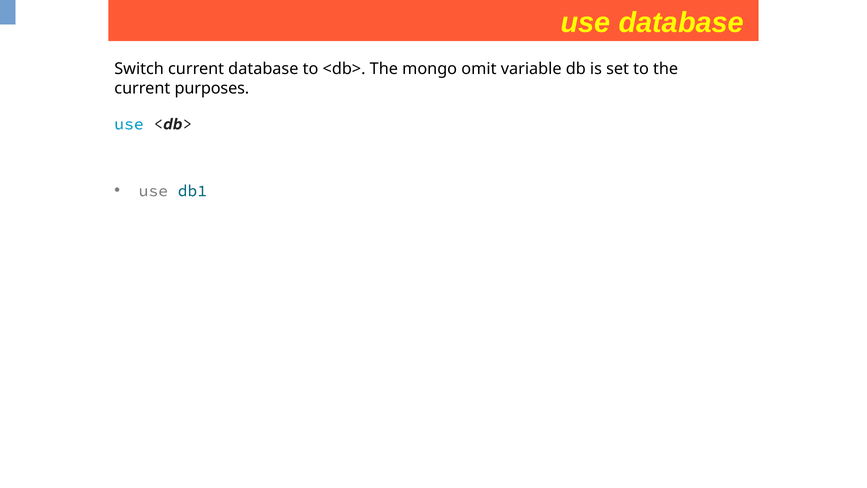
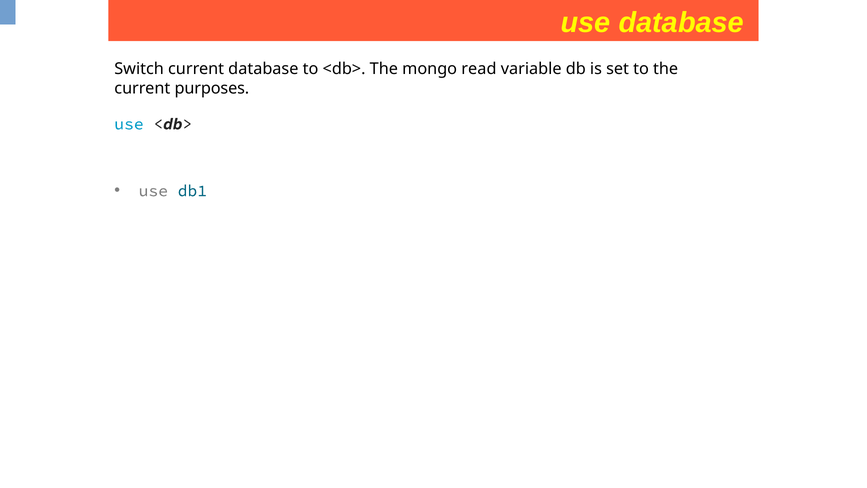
omit: omit -> read
